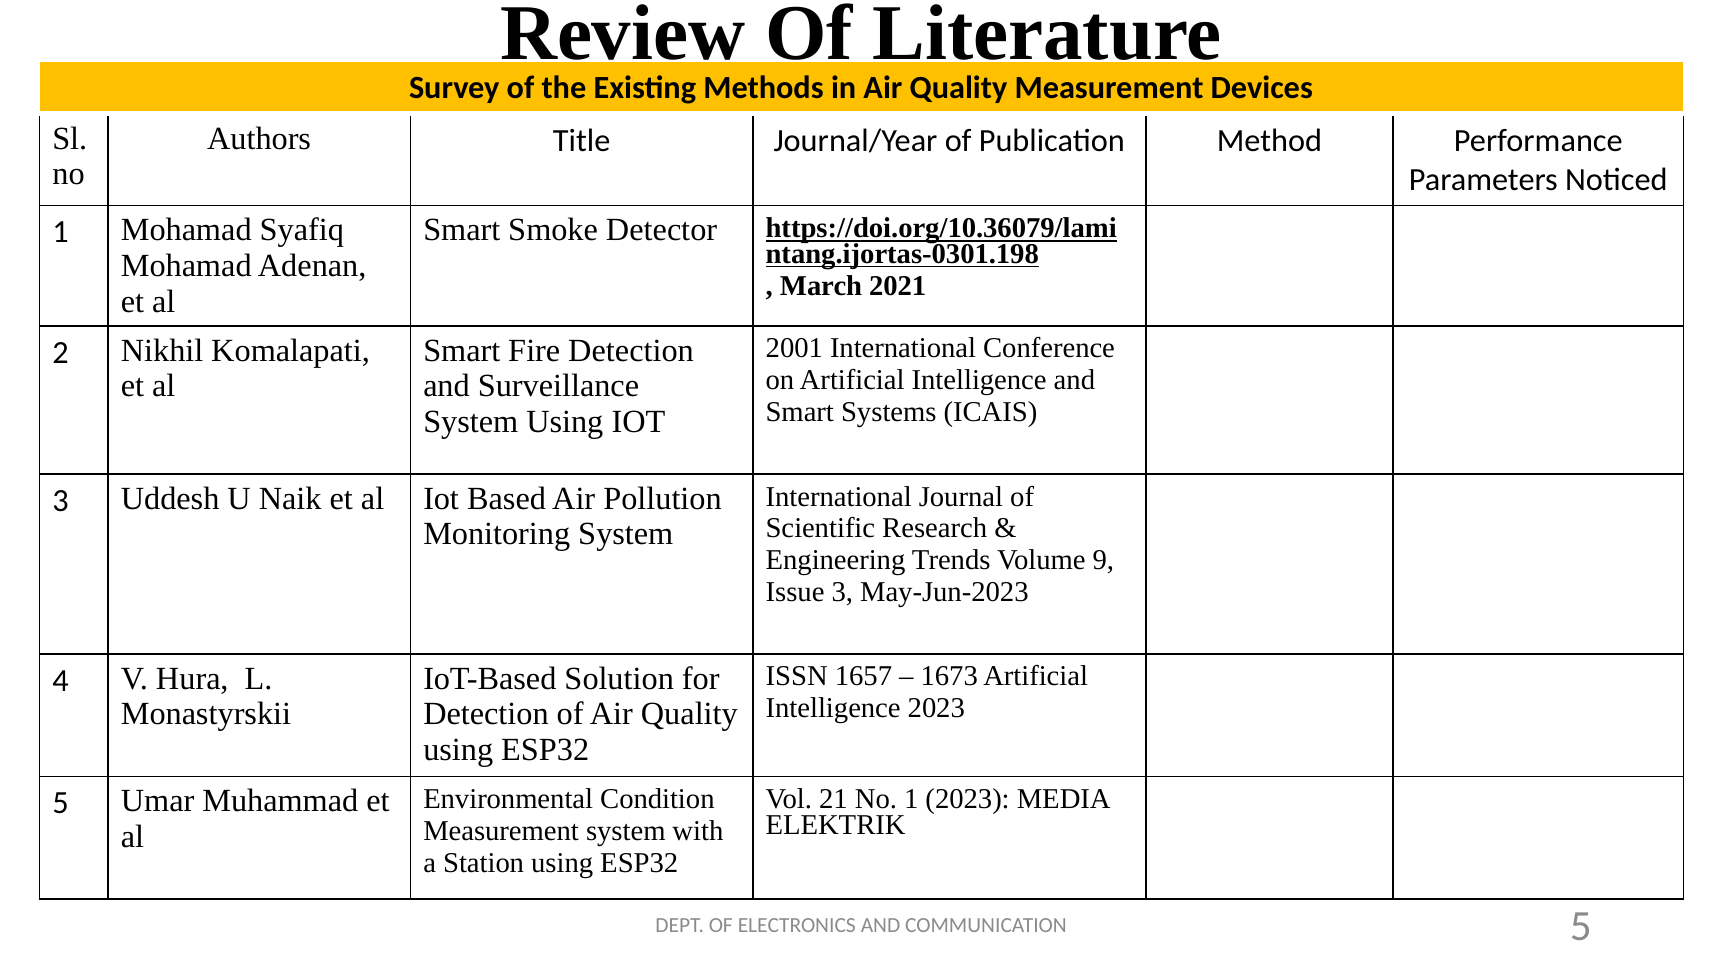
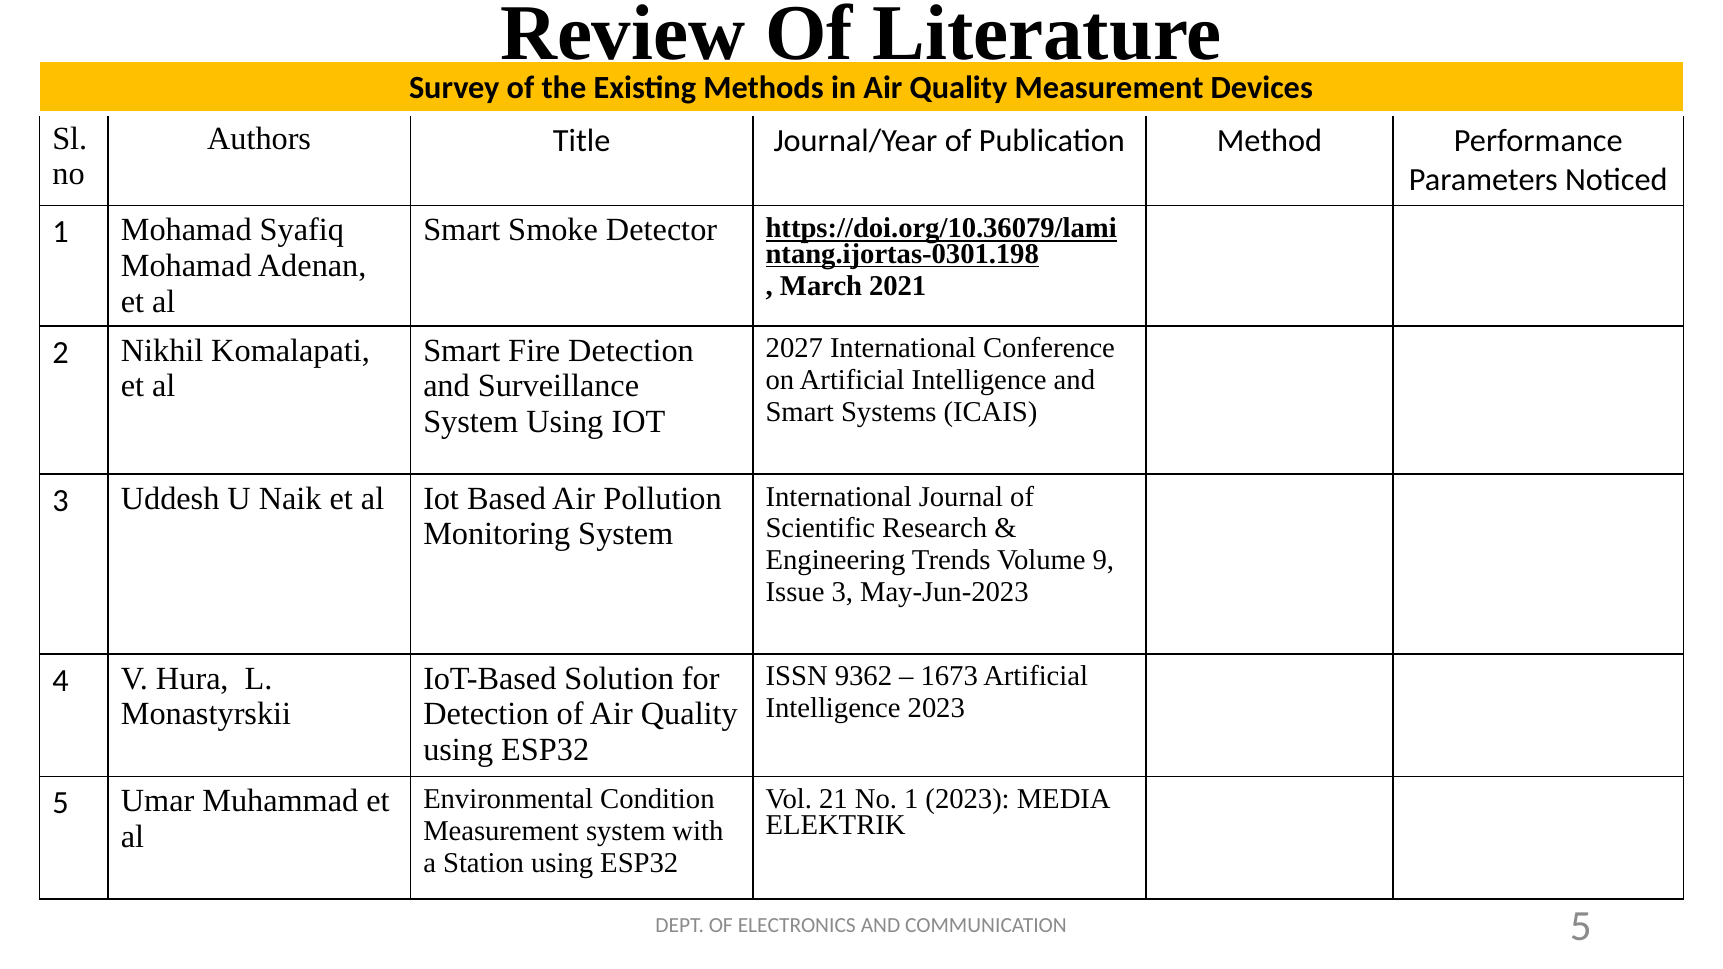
2001: 2001 -> 2027
1657: 1657 -> 9362
